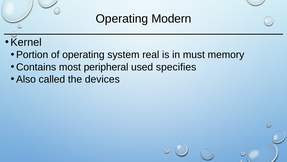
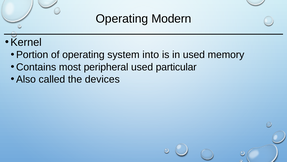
real: real -> into
in must: must -> used
specifies: specifies -> particular
